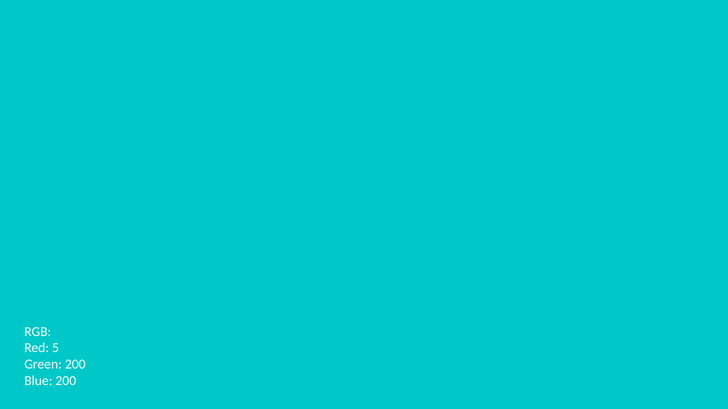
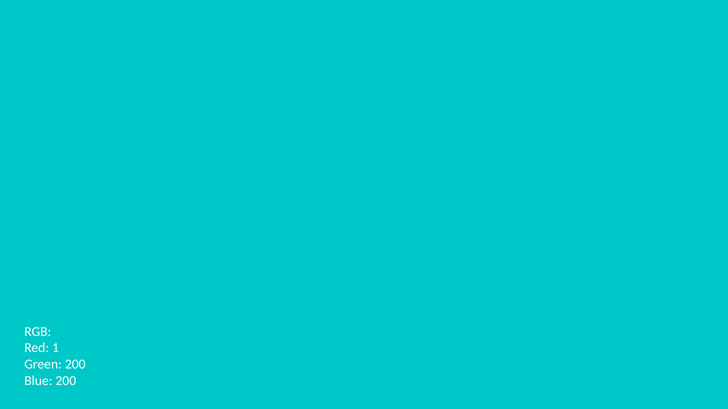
5: 5 -> 1
